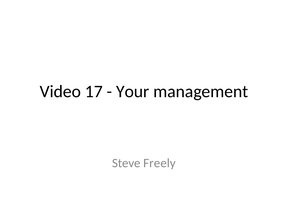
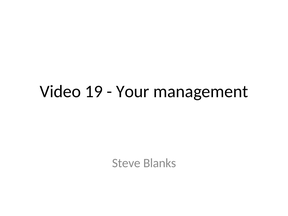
17: 17 -> 19
Freely: Freely -> Blanks
